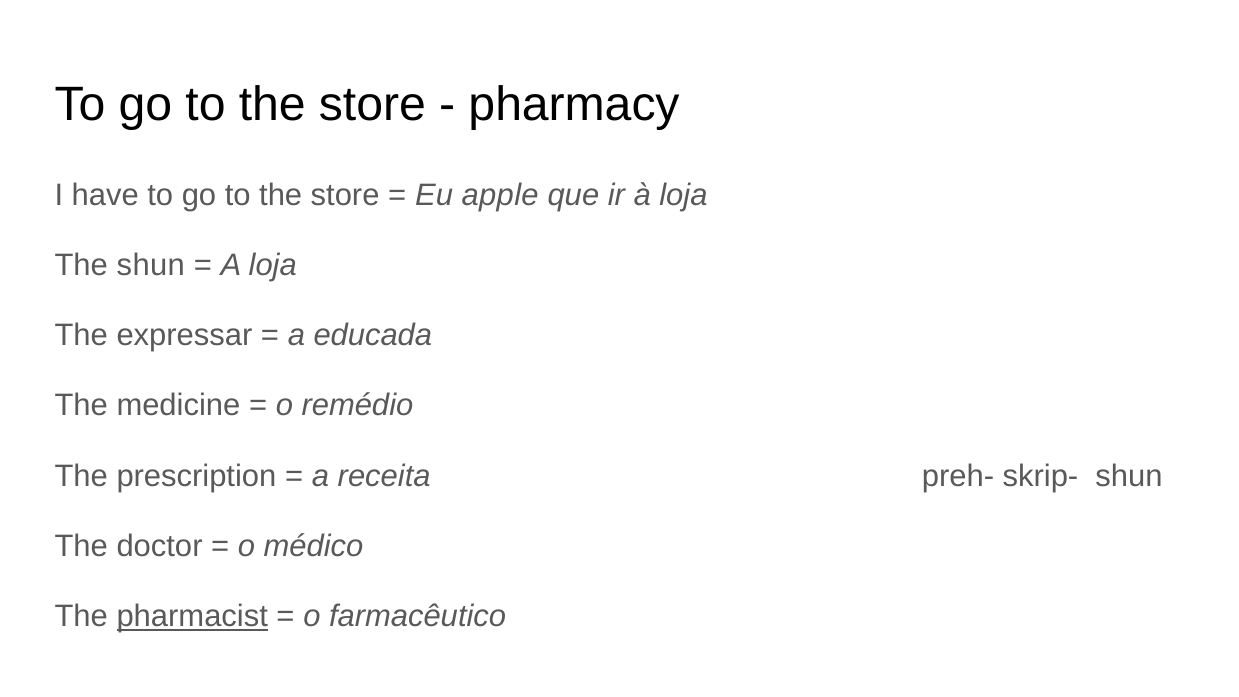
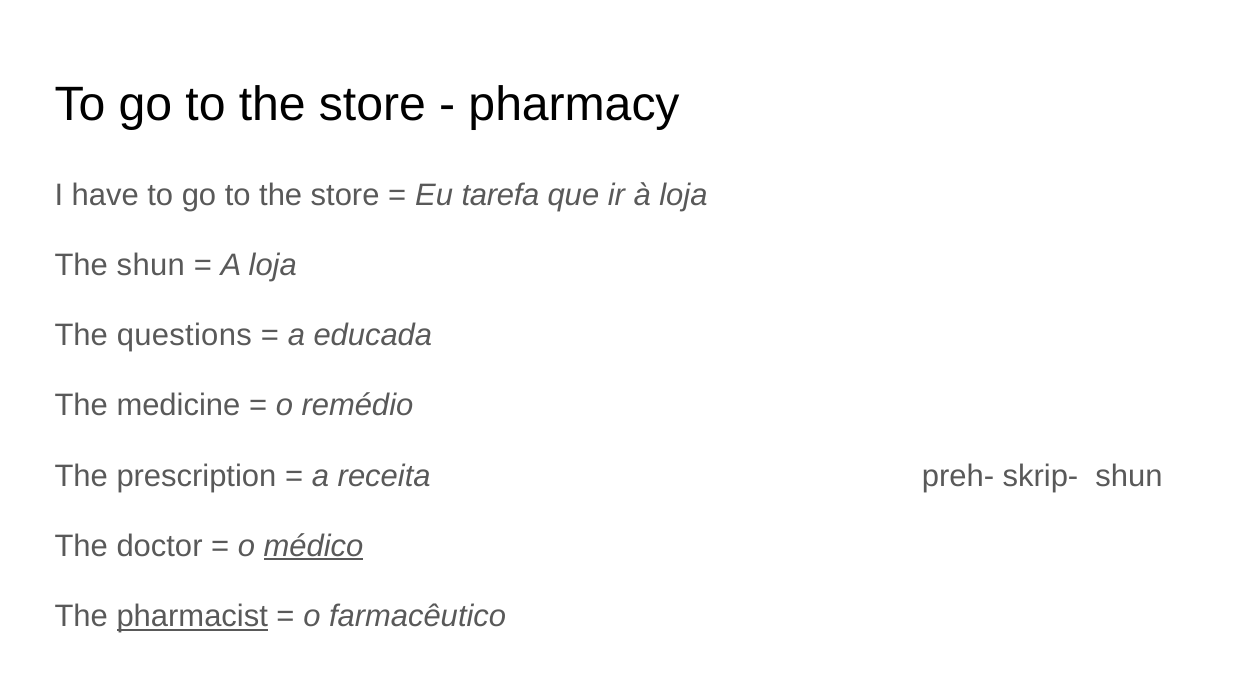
apple: apple -> tarefa
expressar: expressar -> questions
médico underline: none -> present
